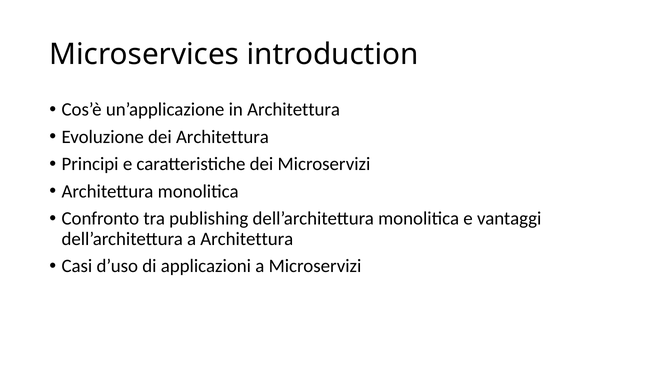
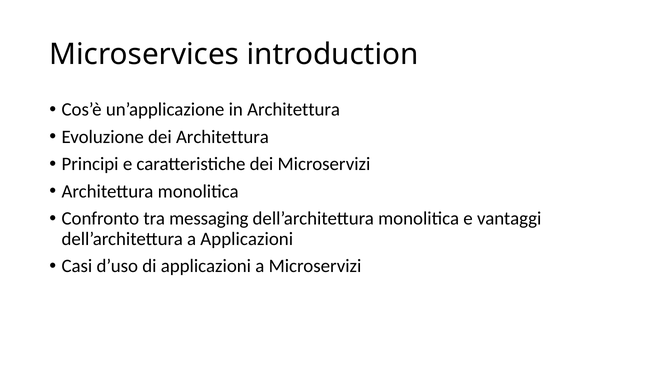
publishing: publishing -> messaging
a Architettura: Architettura -> Applicazioni
